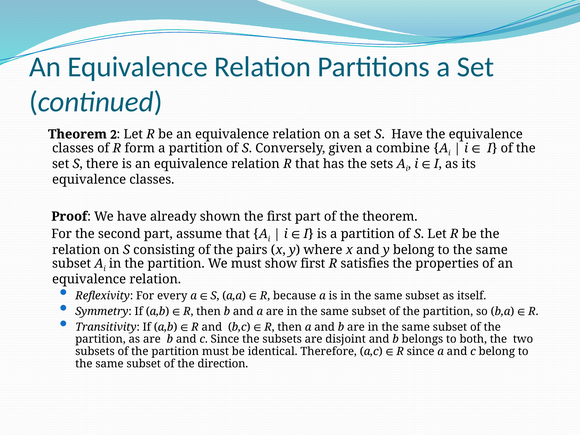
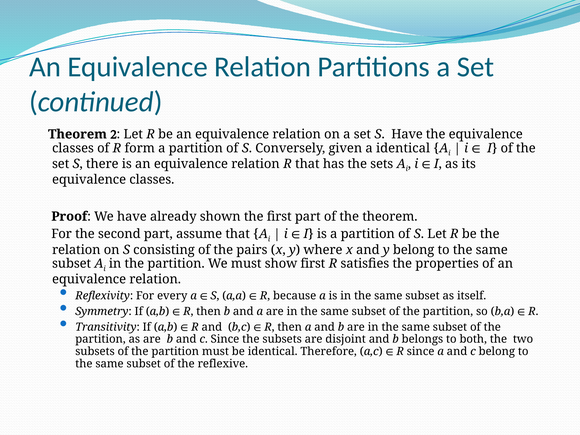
a combine: combine -> identical
direction: direction -> reflexive
